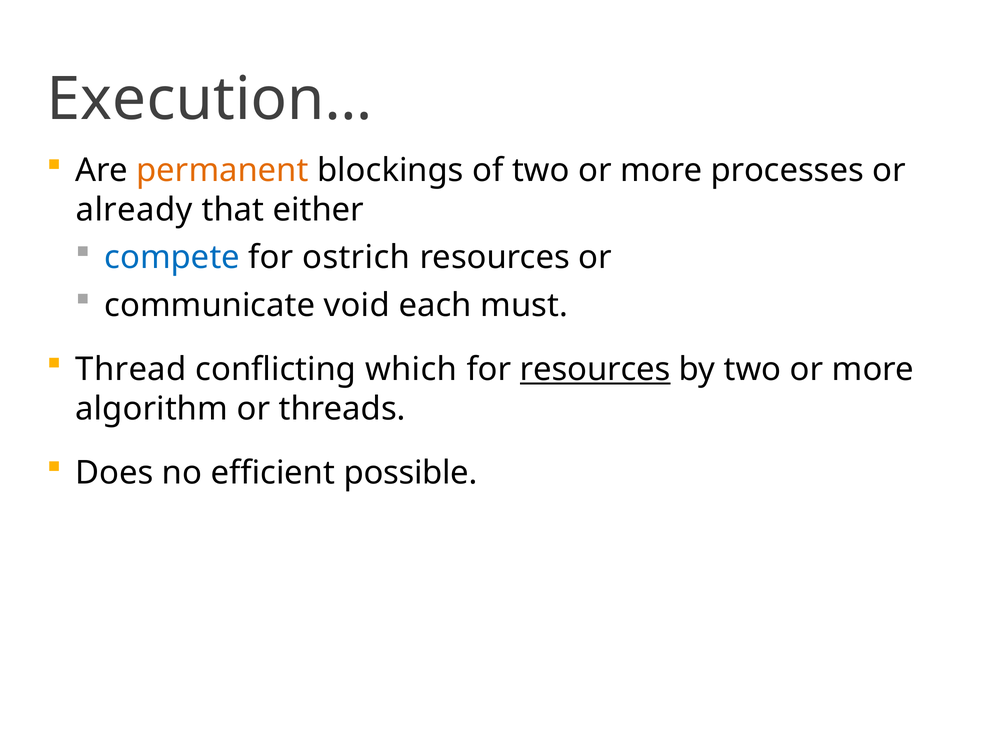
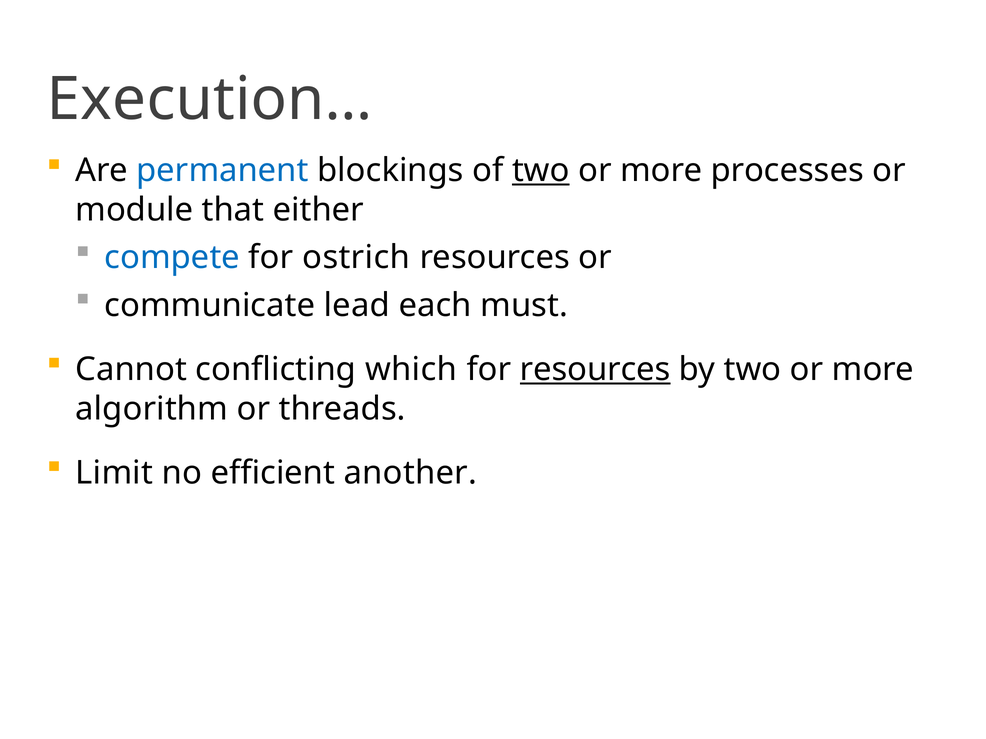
permanent colour: orange -> blue
two at (541, 171) underline: none -> present
already: already -> module
void: void -> lead
Thread: Thread -> Cannot
Does: Does -> Limit
possible: possible -> another
